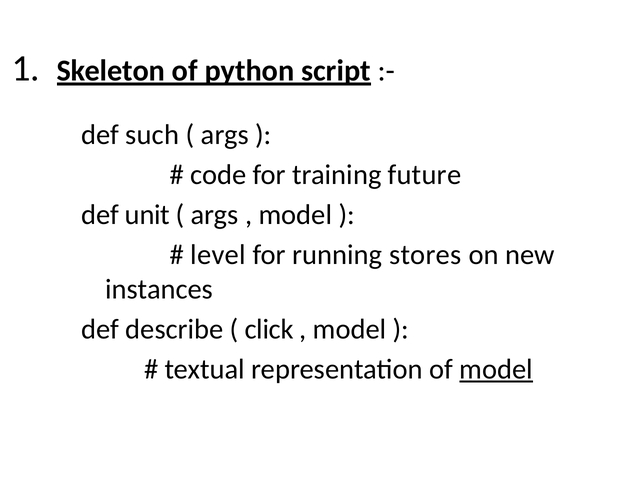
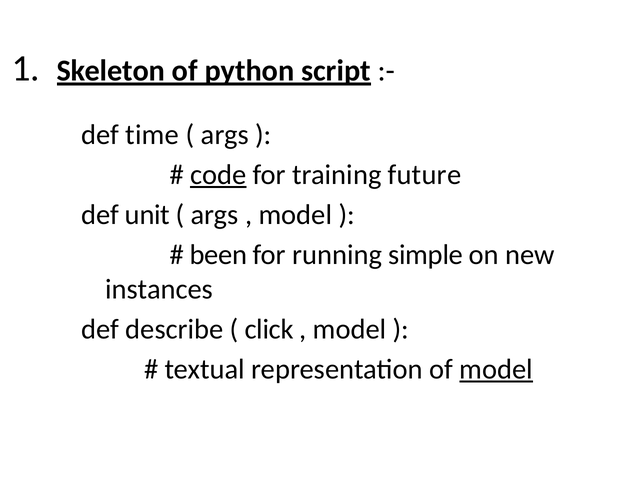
such: such -> time
code underline: none -> present
level: level -> been
stores: stores -> simple
